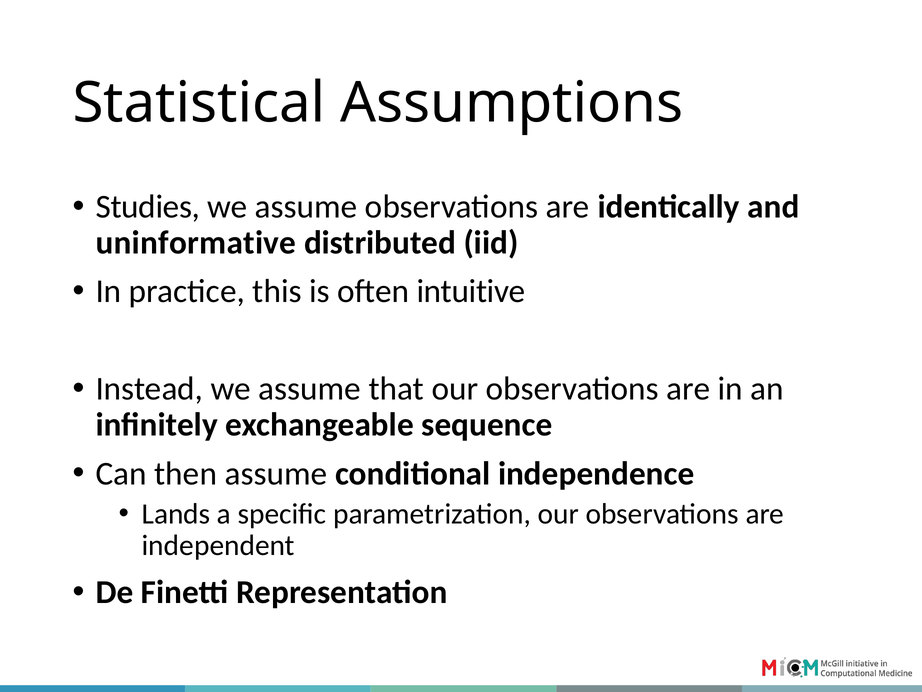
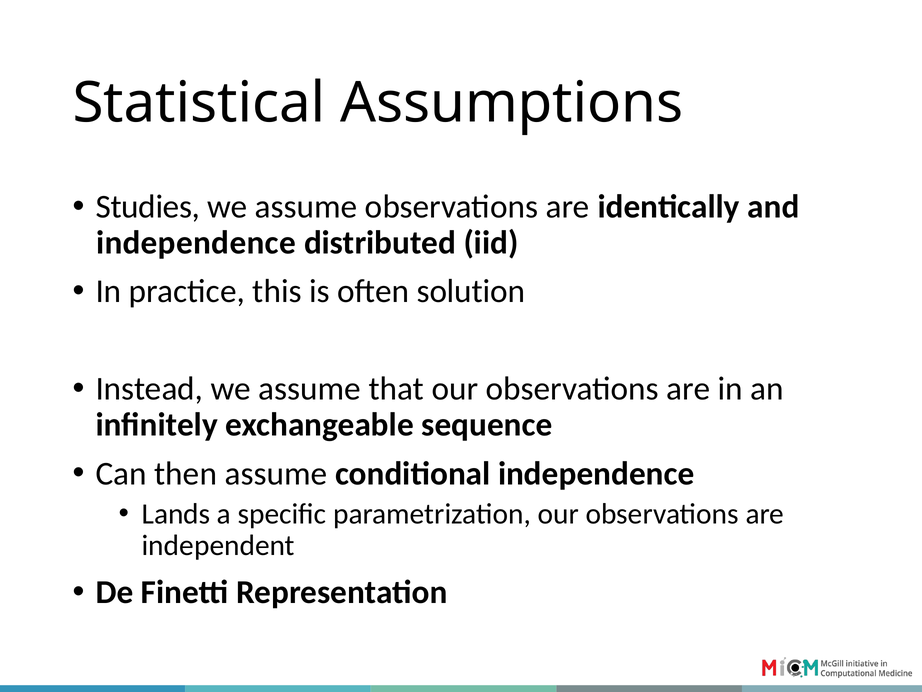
uninformative at (196, 242): uninformative -> independence
intuitive: intuitive -> solution
